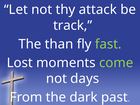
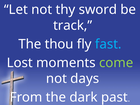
attack: attack -> sword
than: than -> thou
fast colour: light green -> light blue
